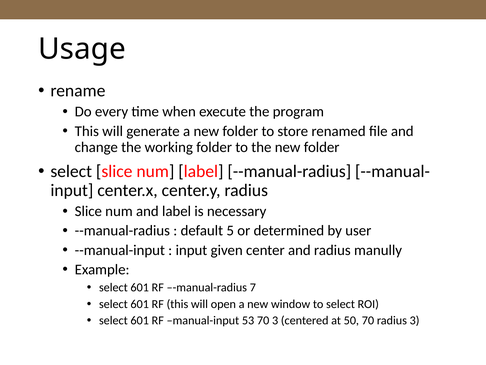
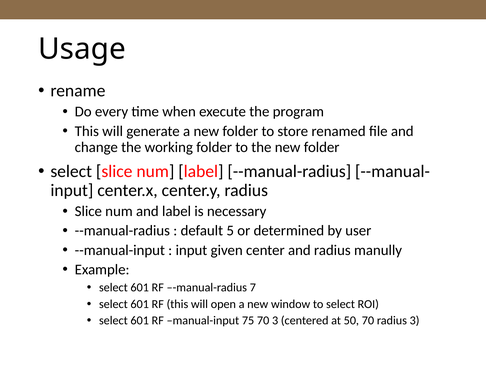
53: 53 -> 75
